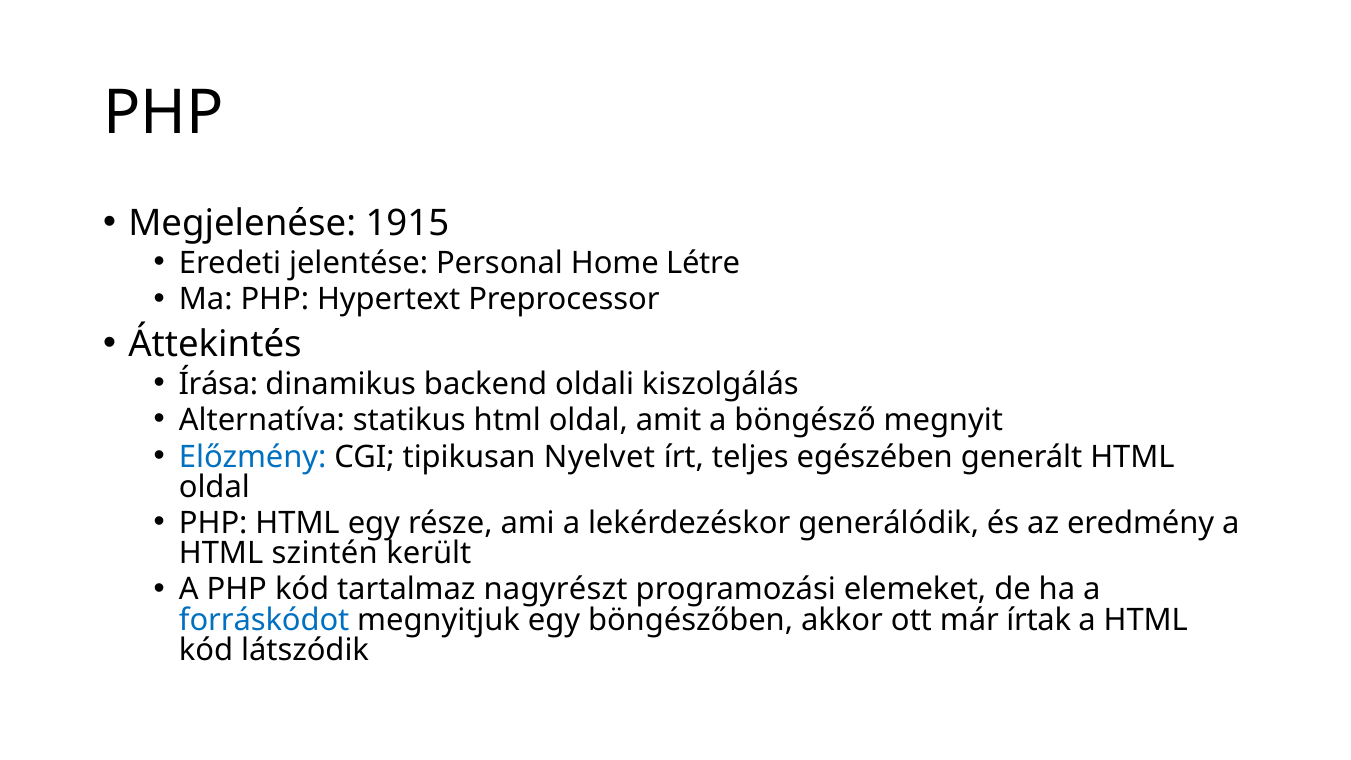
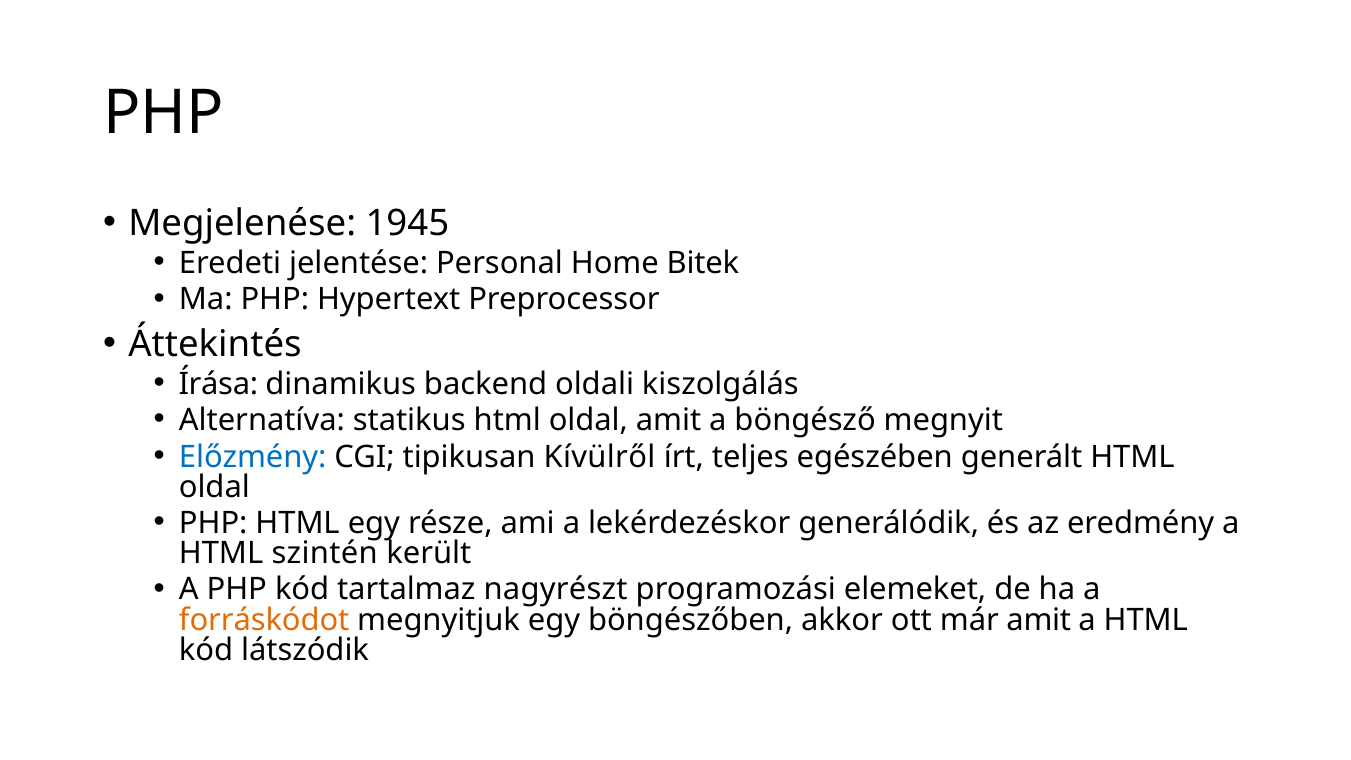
1915: 1915 -> 1945
Létre: Létre -> Bitek
Nyelvet: Nyelvet -> Kívülről
forráskódot colour: blue -> orange
már írtak: írtak -> amit
